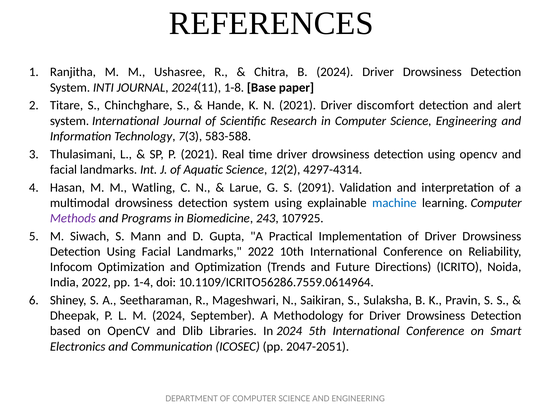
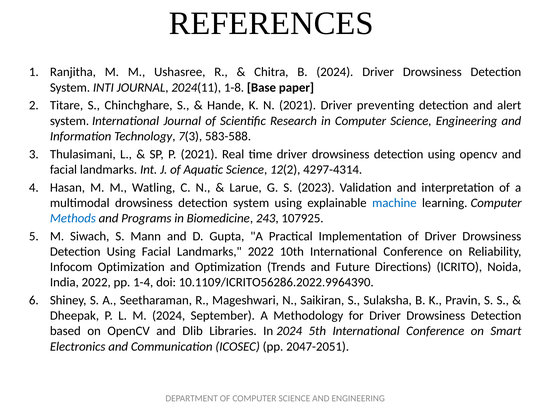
discomfort: discomfort -> preventing
2091: 2091 -> 2023
Methods colour: purple -> blue
10.1109/ICRITO56286.7559.0614964: 10.1109/ICRITO56286.7559.0614964 -> 10.1109/ICRITO56286.2022.9964390
